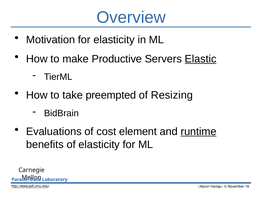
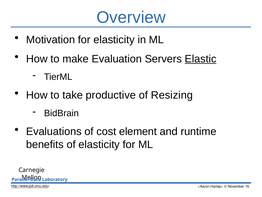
Productive: Productive -> Evaluation
preempted: preempted -> productive
runtime underline: present -> none
